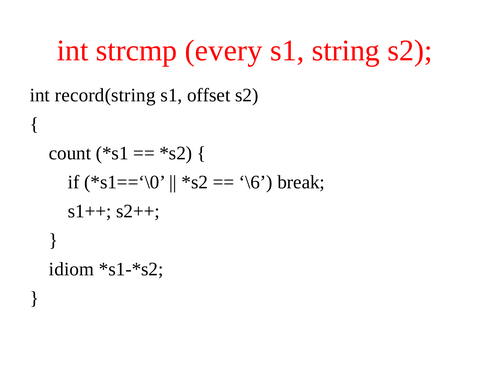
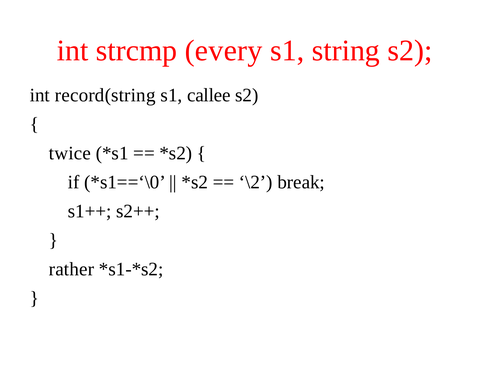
offset: offset -> callee
count: count -> twice
\6: \6 -> \2
idiom: idiom -> rather
